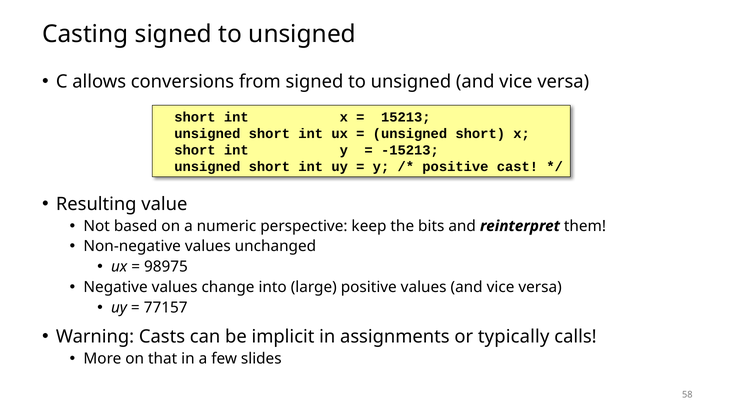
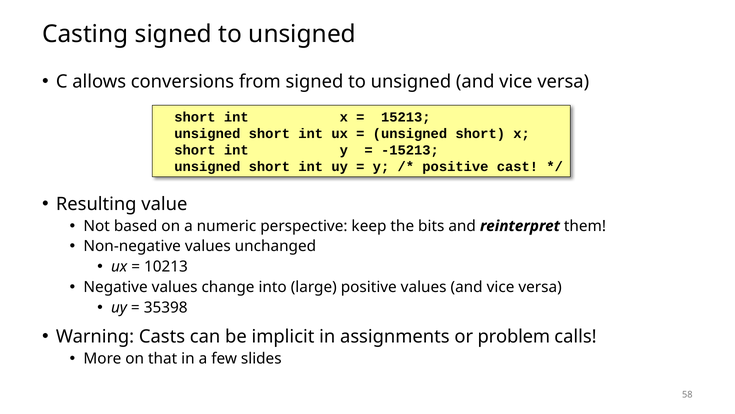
98975: 98975 -> 10213
77157: 77157 -> 35398
typically: typically -> problem
